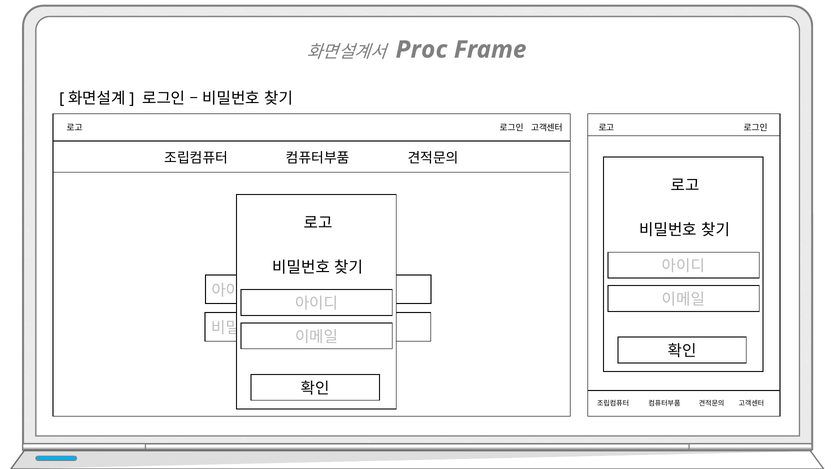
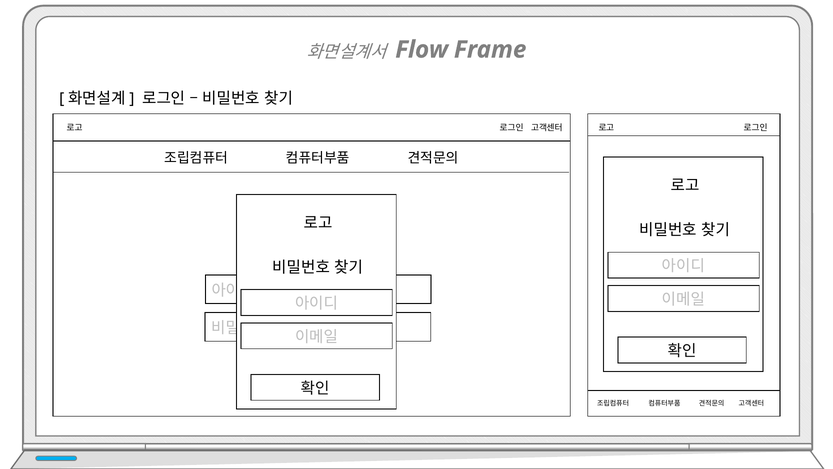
Proc: Proc -> Flow
